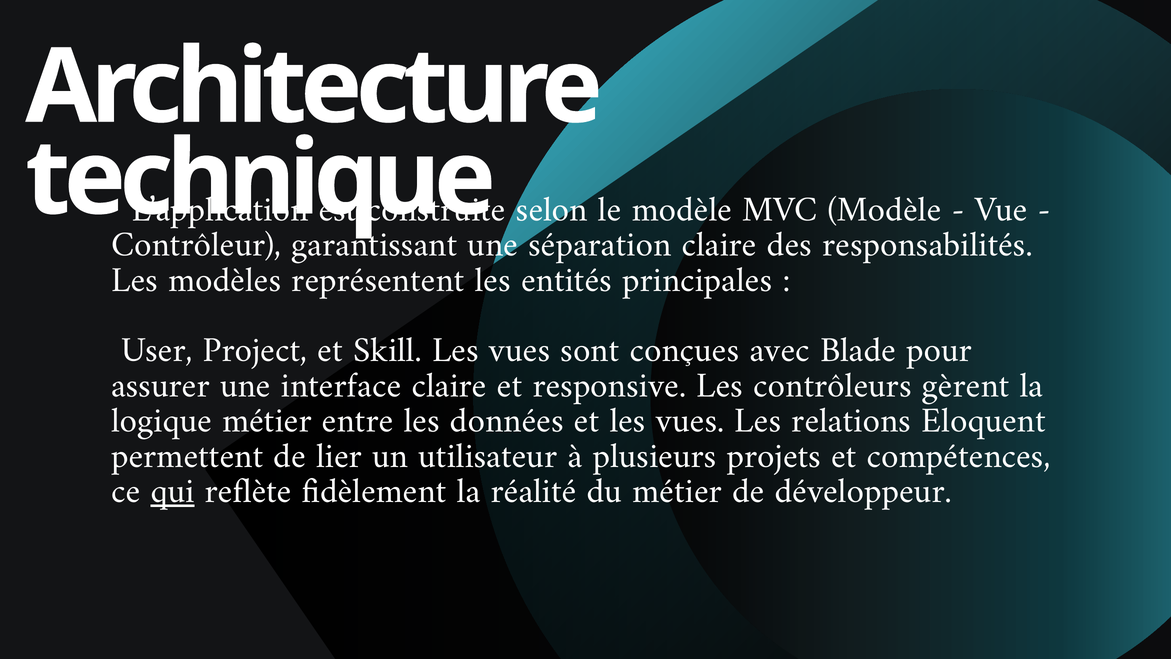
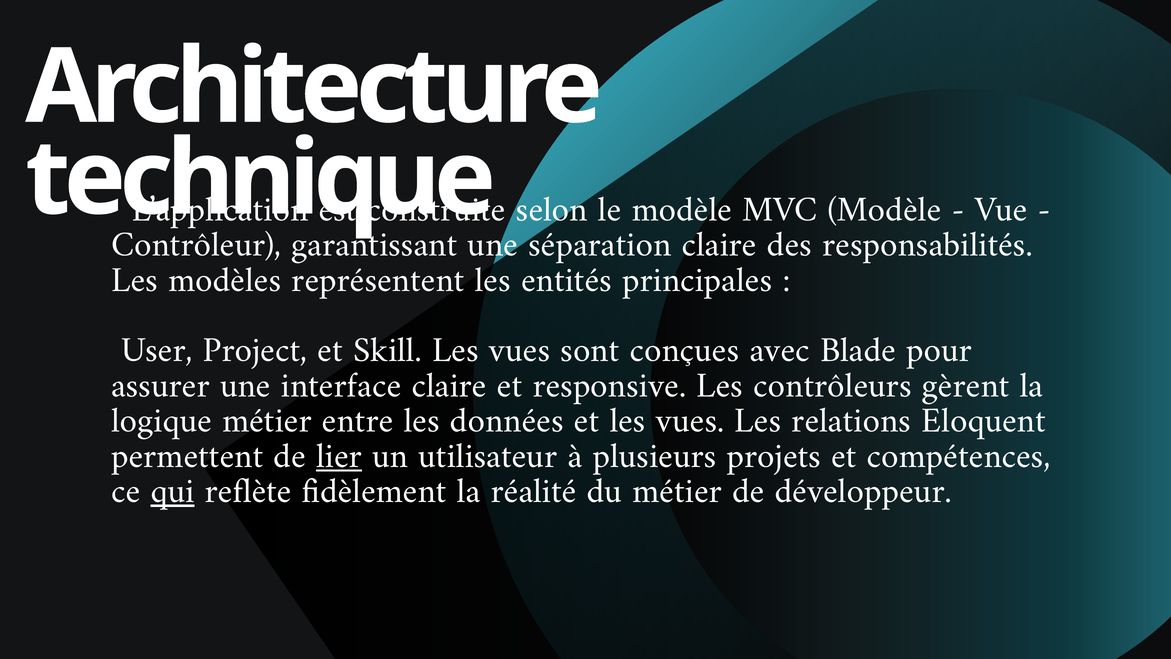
lier underline: none -> present
